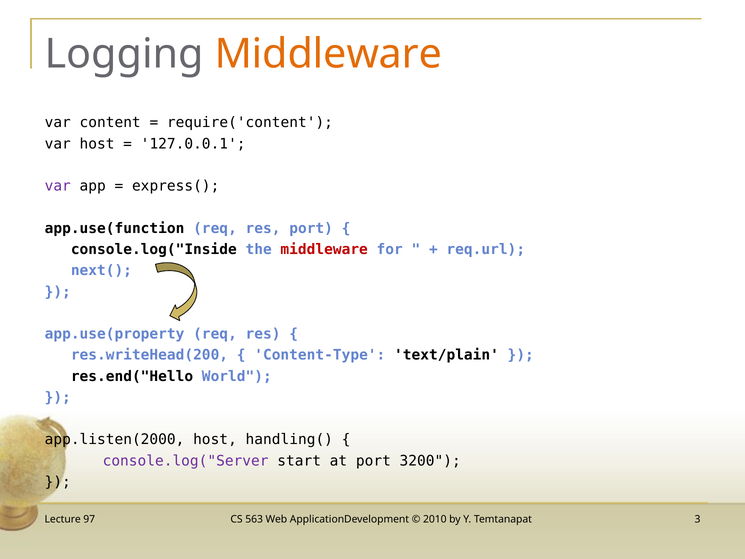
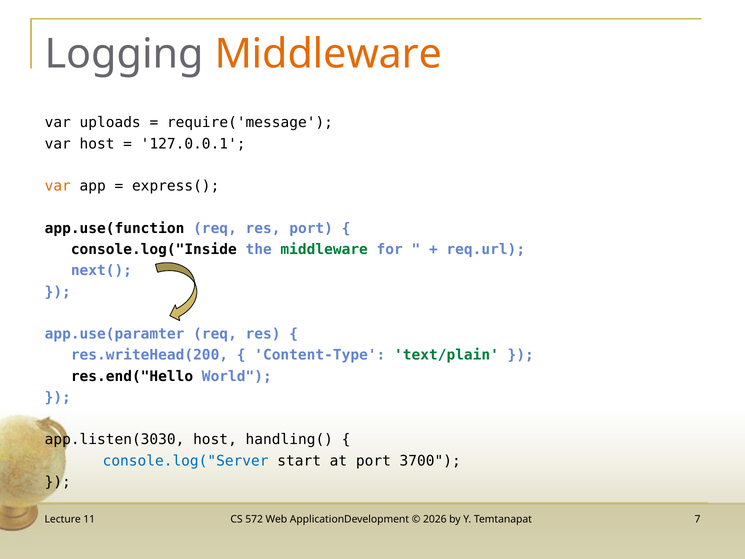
content: content -> uploads
require('content: require('content -> require('message
var at (58, 186) colour: purple -> orange
middleware at (324, 249) colour: red -> green
app.use(property: app.use(property -> app.use(paramter
text/plain colour: black -> green
app.listen(2000: app.listen(2000 -> app.listen(3030
console.log("Server colour: purple -> blue
3200: 3200 -> 3700
97: 97 -> 11
563: 563 -> 572
2010: 2010 -> 2026
3: 3 -> 7
